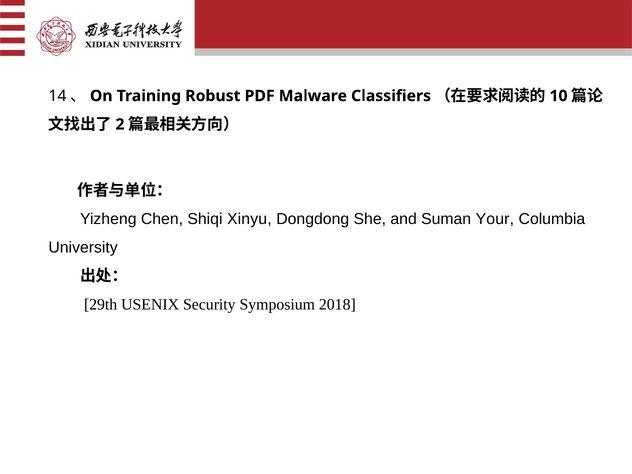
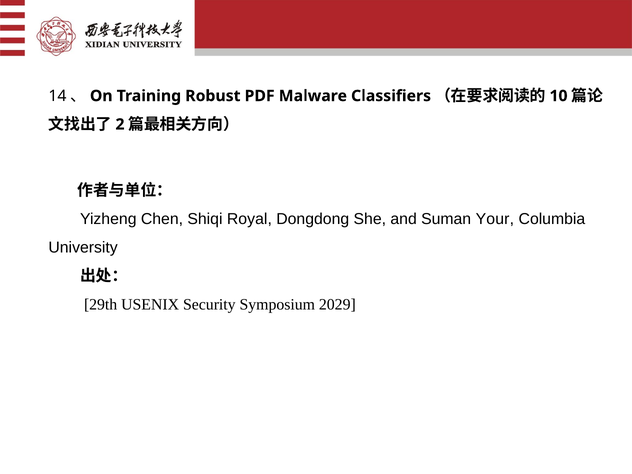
Xinyu: Xinyu -> Royal
2018: 2018 -> 2029
